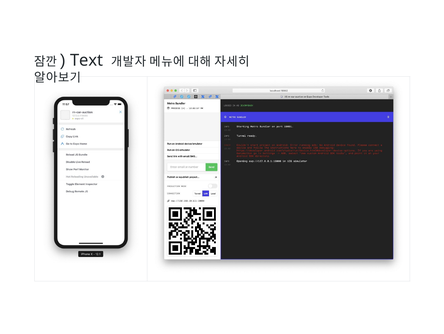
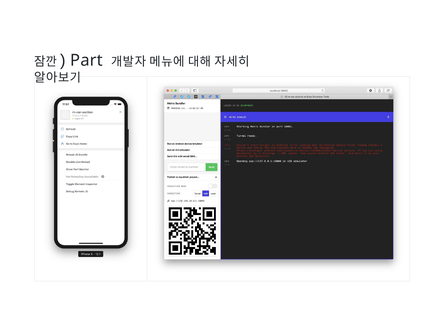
Text: Text -> Part
